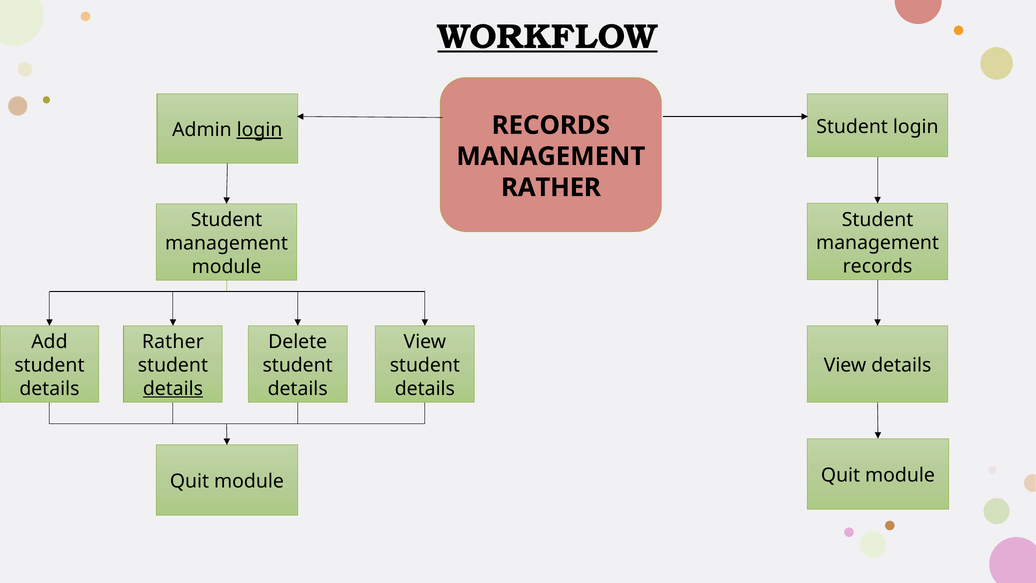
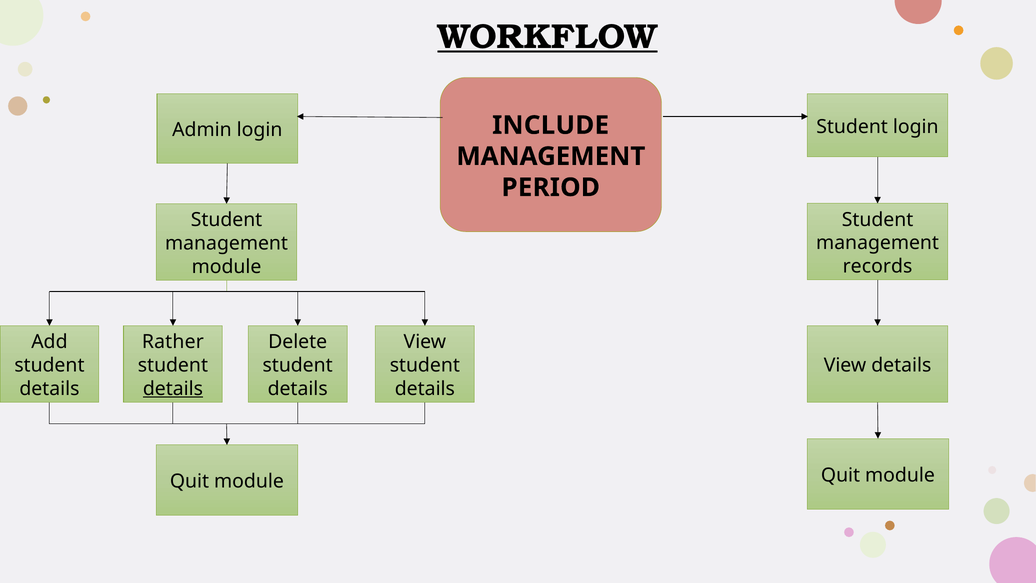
RECORDS at (551, 125): RECORDS -> INCLUDE
login at (260, 130) underline: present -> none
RATHER at (551, 187): RATHER -> PERIOD
